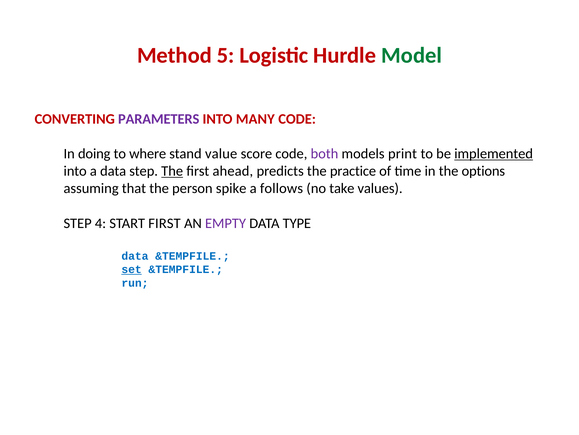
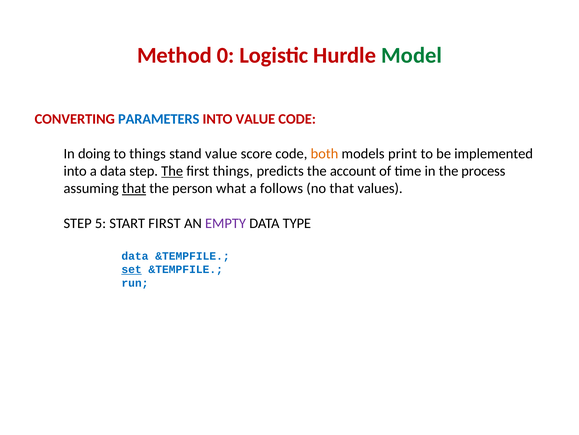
5: 5 -> 0
PARAMETERS colour: purple -> blue
INTO MANY: MANY -> VALUE
to where: where -> things
both colour: purple -> orange
implemented underline: present -> none
first ahead: ahead -> things
practice: practice -> account
options: options -> process
that at (134, 188) underline: none -> present
spike: spike -> what
no take: take -> that
4: 4 -> 5
